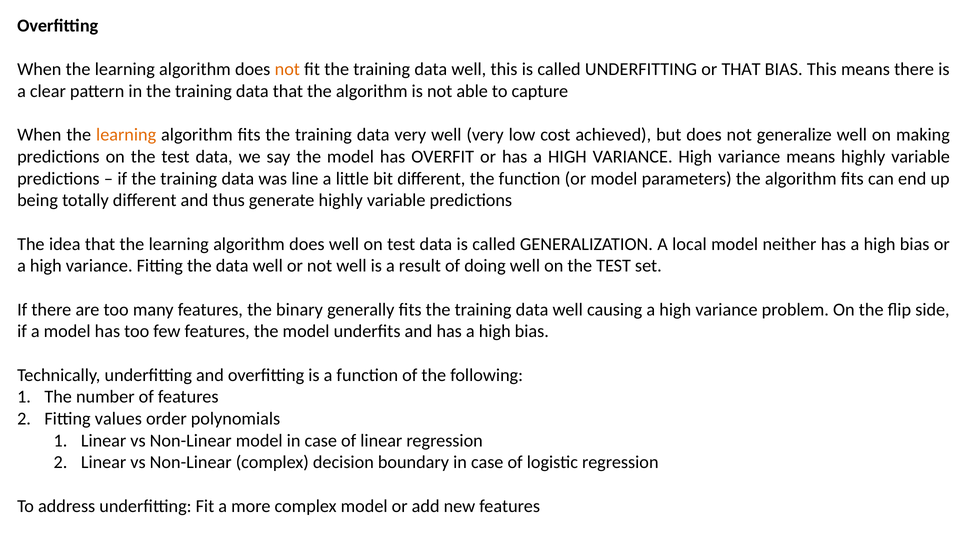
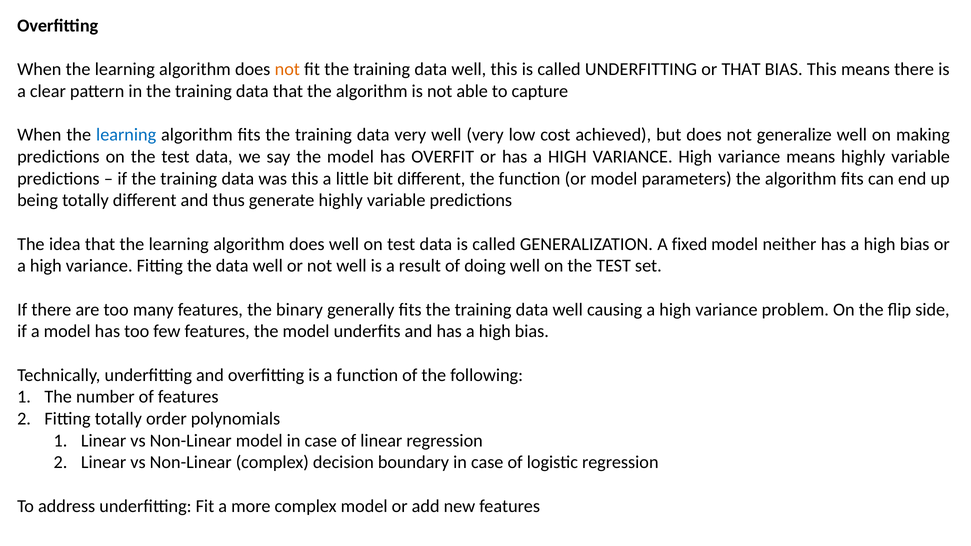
learning at (126, 135) colour: orange -> blue
was line: line -> this
local: local -> fixed
Fitting values: values -> totally
